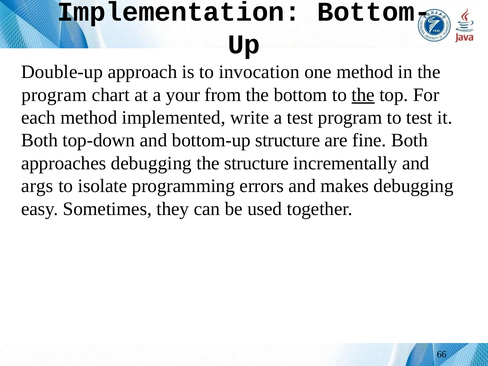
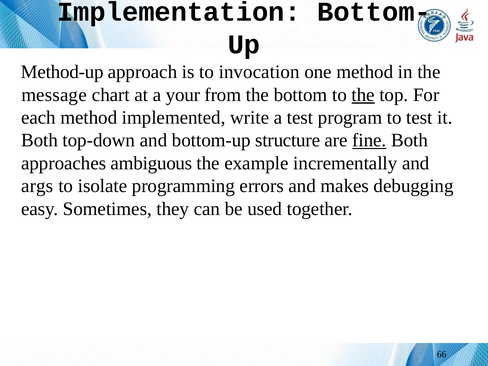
Double-up: Double-up -> Method-up
program at (54, 95): program -> message
fine underline: none -> present
approaches debugging: debugging -> ambiguous
the structure: structure -> example
